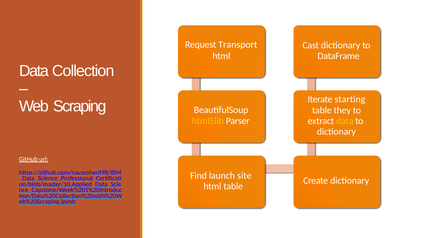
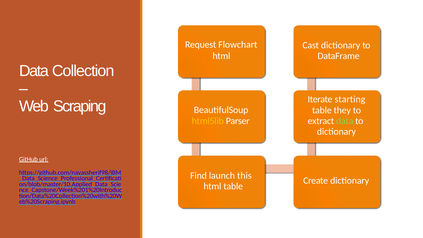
Transport: Transport -> Flowchart
data at (345, 121) colour: yellow -> light green
site: site -> this
